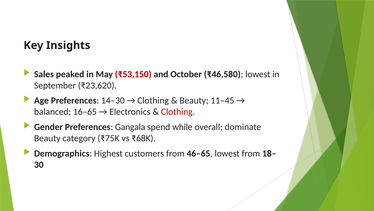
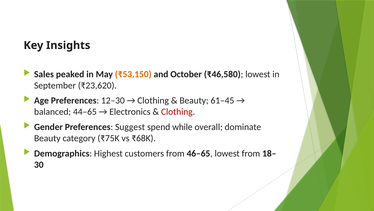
₹53,150 colour: red -> orange
14–30: 14–30 -> 12–30
11–45: 11–45 -> 61–45
16–65: 16–65 -> 44–65
Gangala: Gangala -> Suggest
